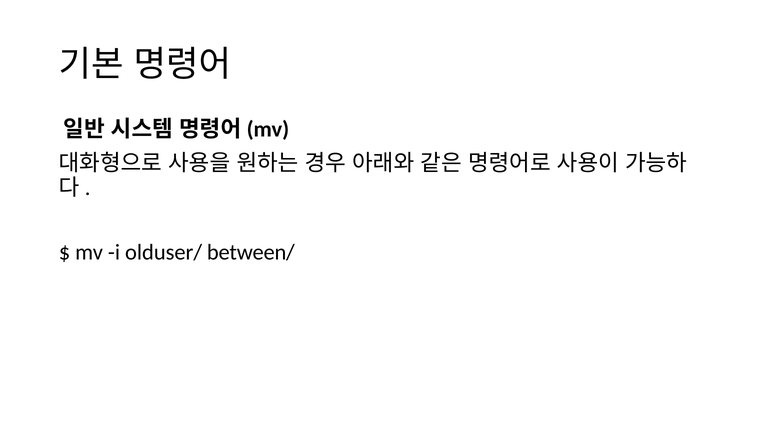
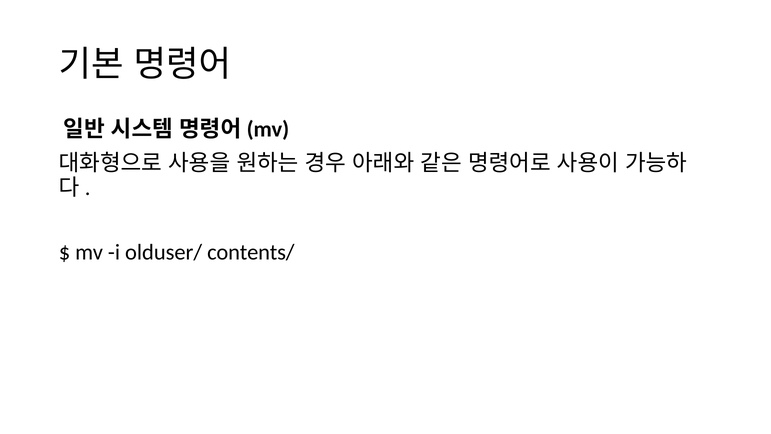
between/: between/ -> contents/
